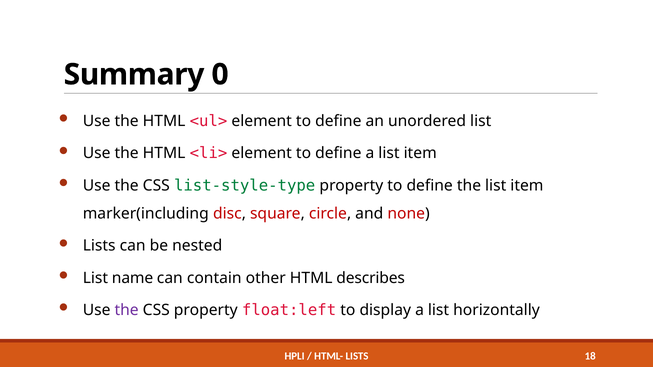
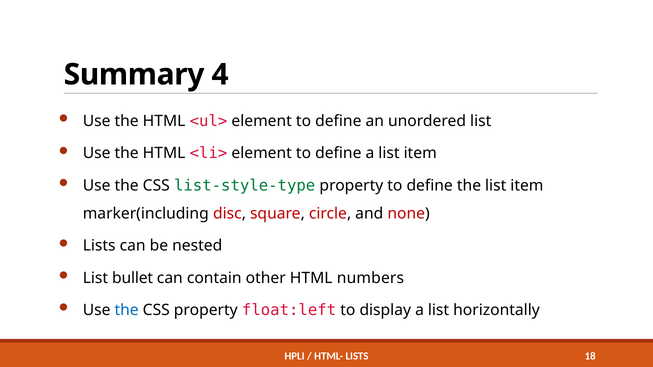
0: 0 -> 4
name: name -> bullet
describes: describes -> numbers
the at (127, 310) colour: purple -> blue
